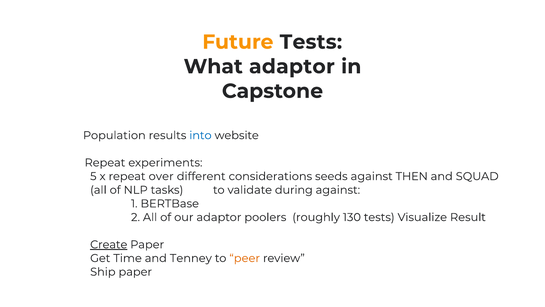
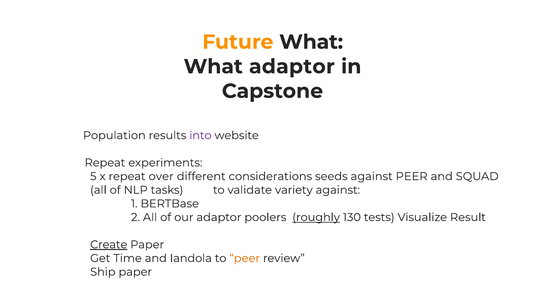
Future Tests: Tests -> What
into colour: blue -> purple
against THEN: THEN -> PEER
during: during -> variety
roughly underline: none -> present
Tenney: Tenney -> Iandola
